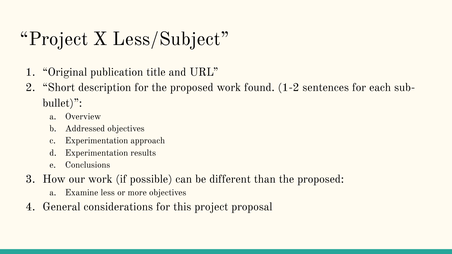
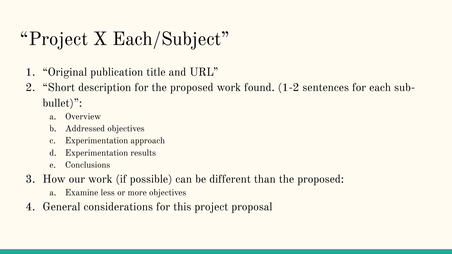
Less/Subject: Less/Subject -> Each/Subject
